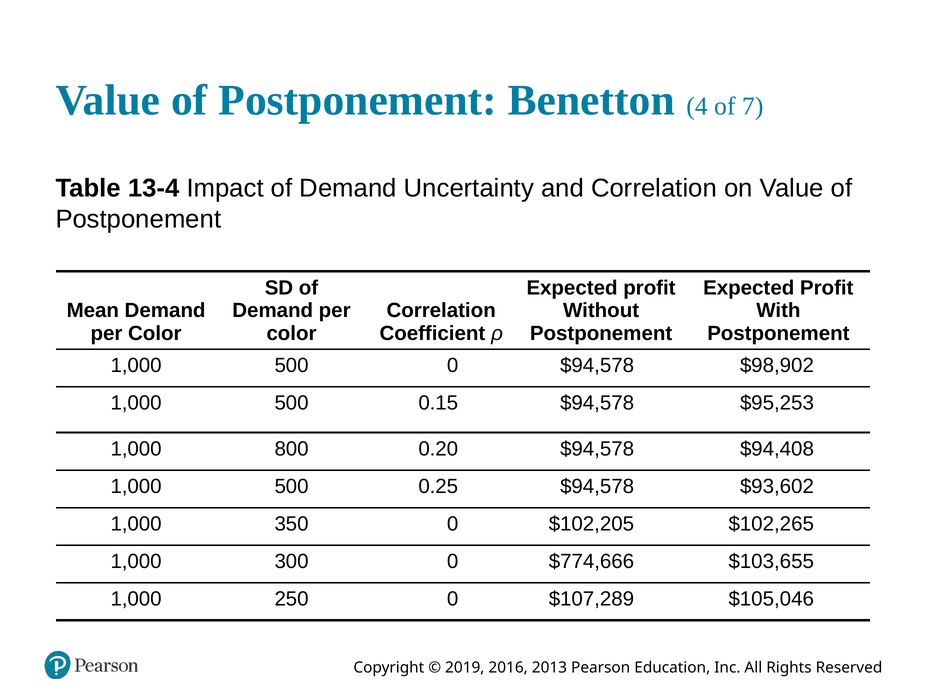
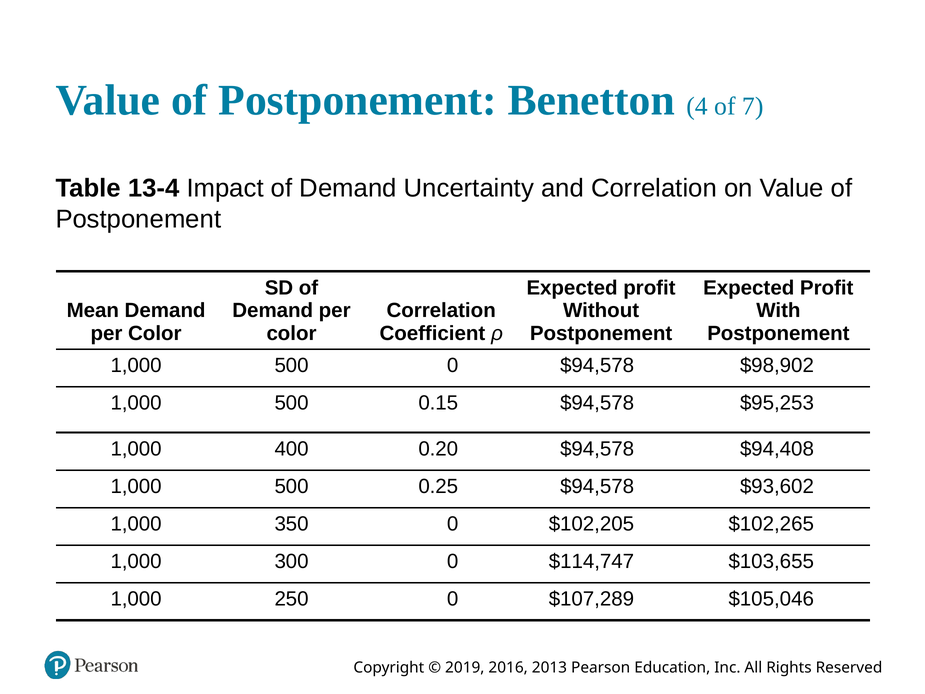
800: 800 -> 400
$774,666: $774,666 -> $114,747
